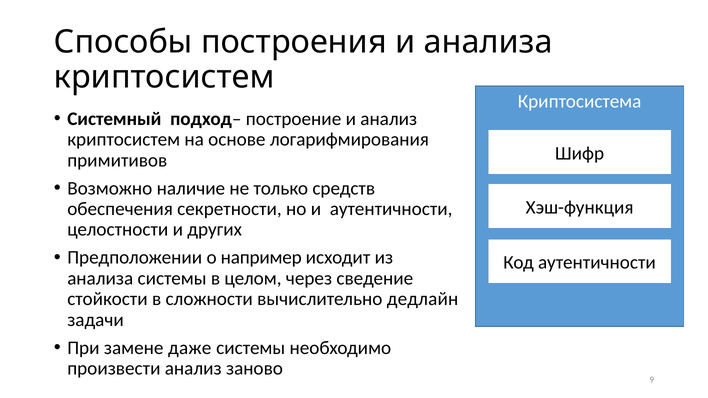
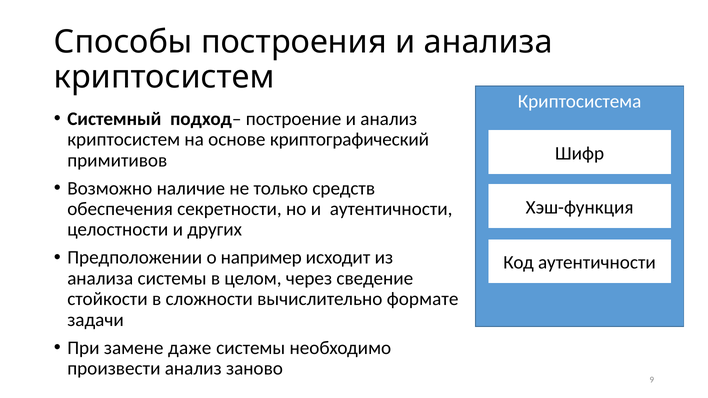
логарифмирования: логарифмирования -> криптографический
дедлайн: дедлайн -> формате
